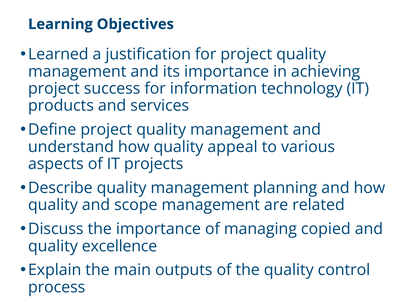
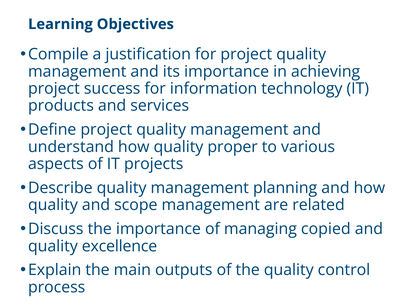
Learned: Learned -> Compile
appeal: appeal -> proper
